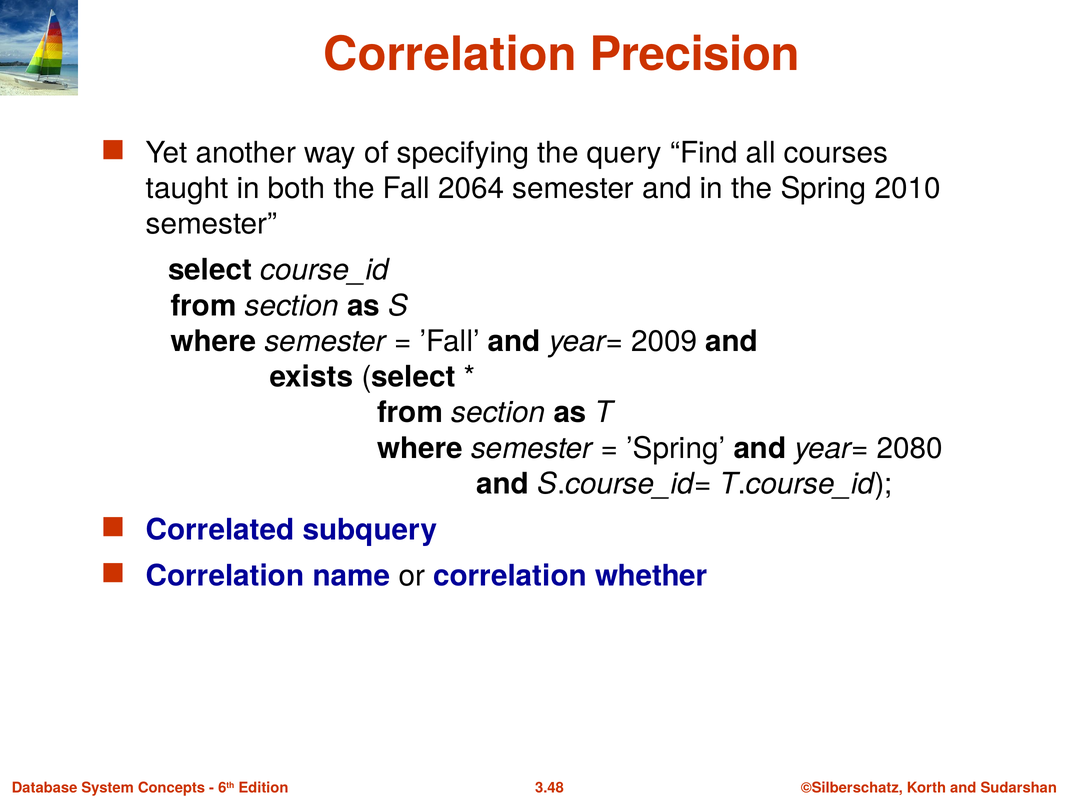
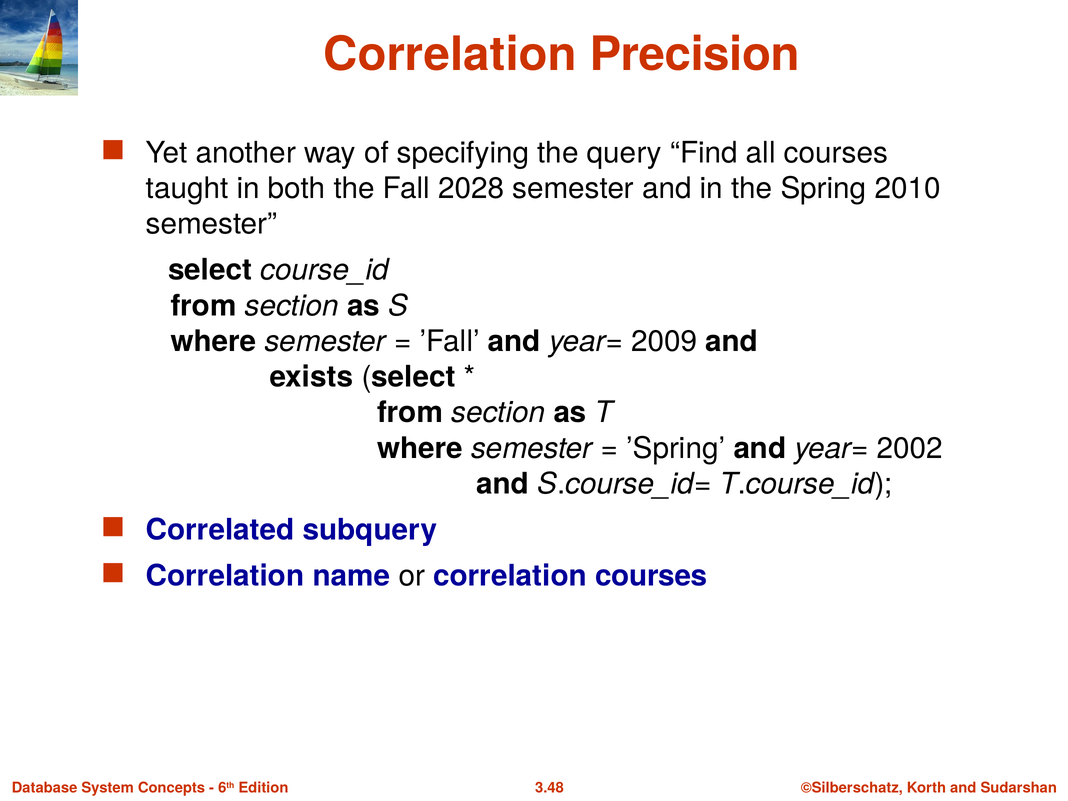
2064: 2064 -> 2028
2080: 2080 -> 2002
correlation whether: whether -> courses
